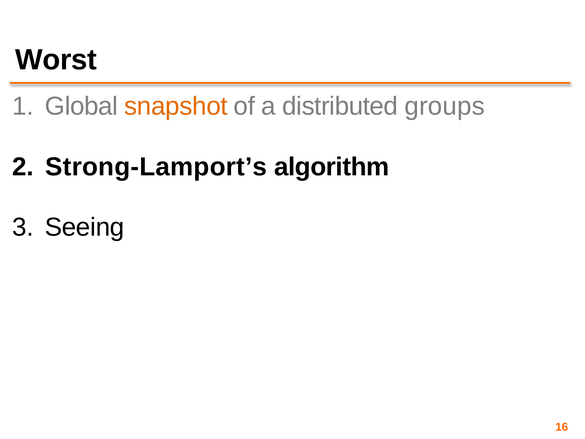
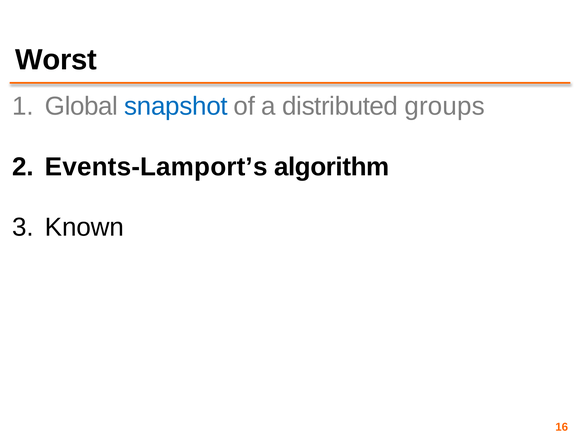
snapshot colour: orange -> blue
Strong-Lamport’s: Strong-Lamport’s -> Events-Lamport’s
Seeing: Seeing -> Known
